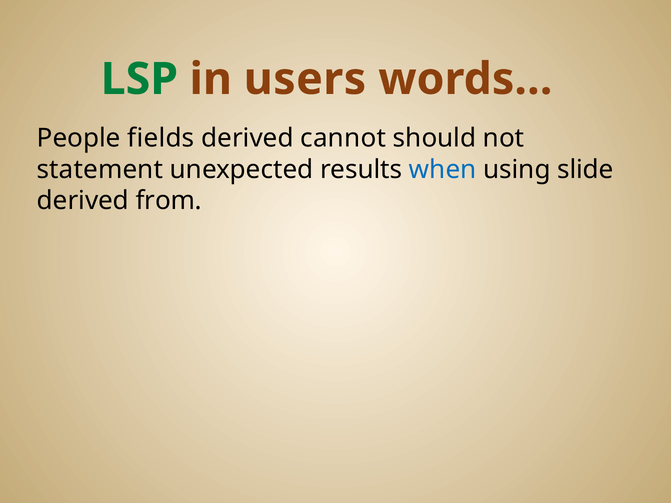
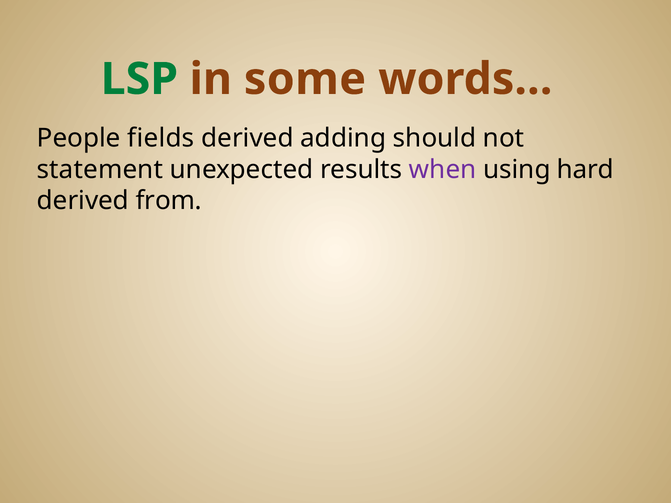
users: users -> some
cannot: cannot -> adding
when colour: blue -> purple
slide: slide -> hard
